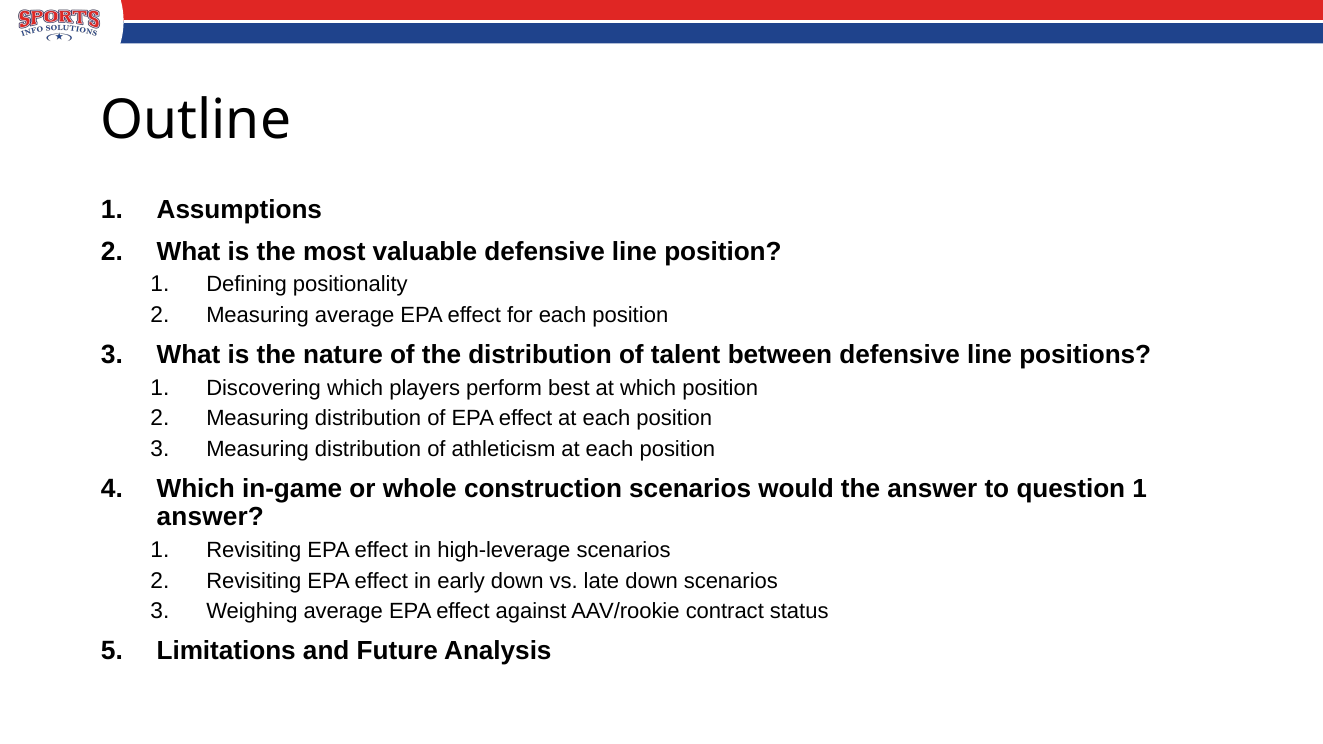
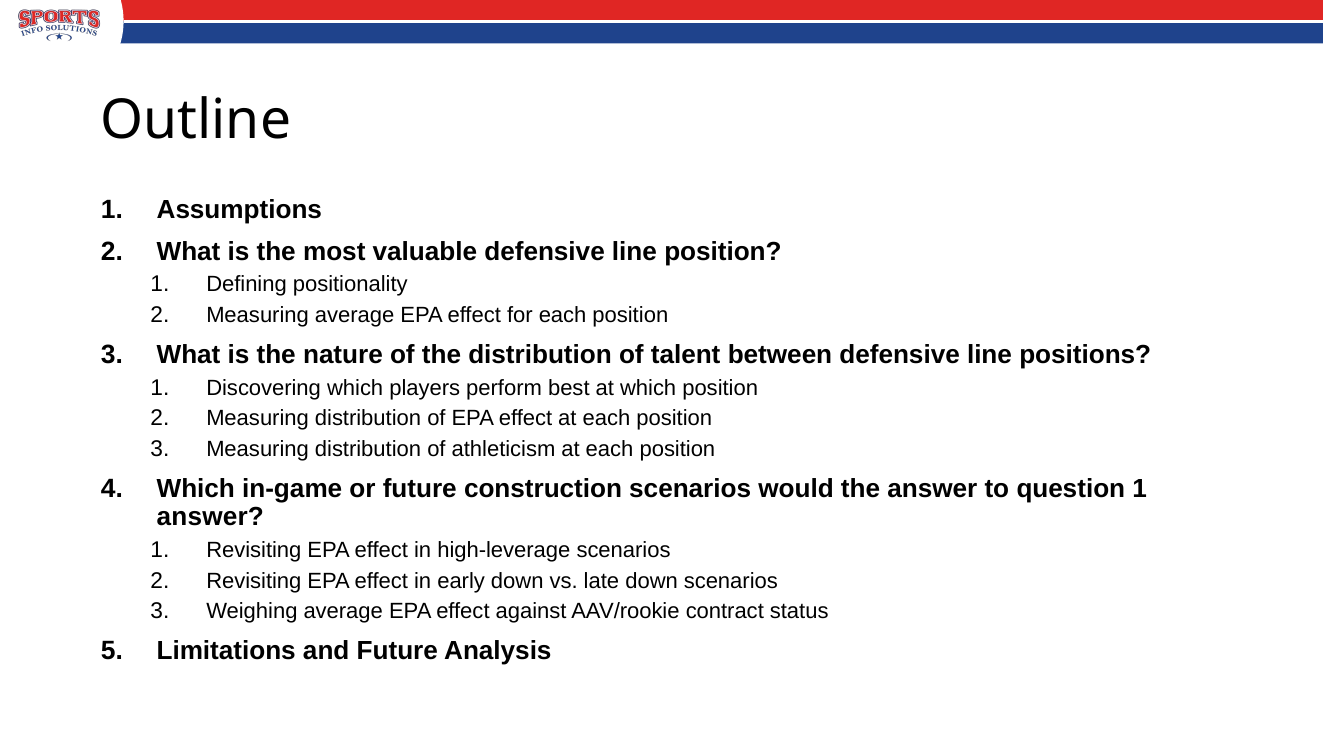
or whole: whole -> future
